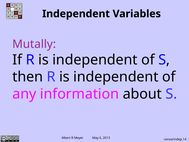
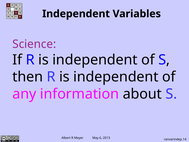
Mutally: Mutally -> Science
